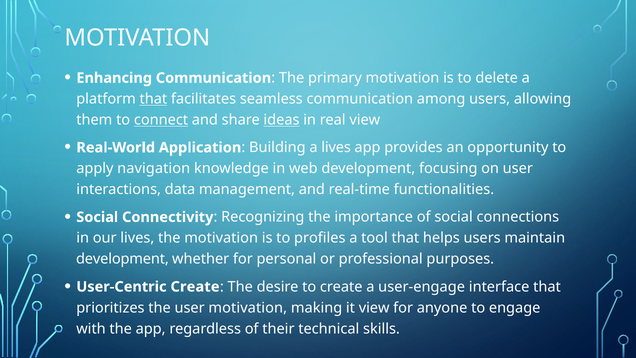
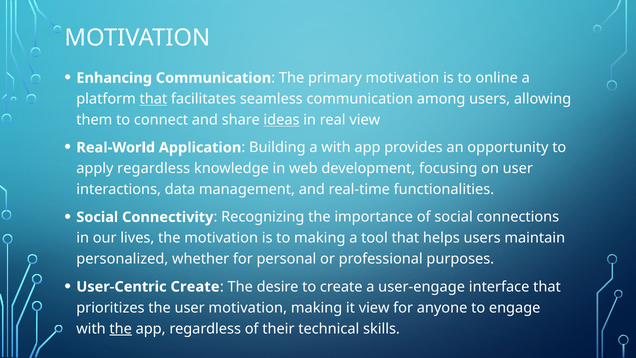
delete: delete -> online
connect underline: present -> none
a lives: lives -> with
apply navigation: navigation -> regardless
to profiles: profiles -> making
development at (122, 259): development -> personalized
the at (121, 329) underline: none -> present
